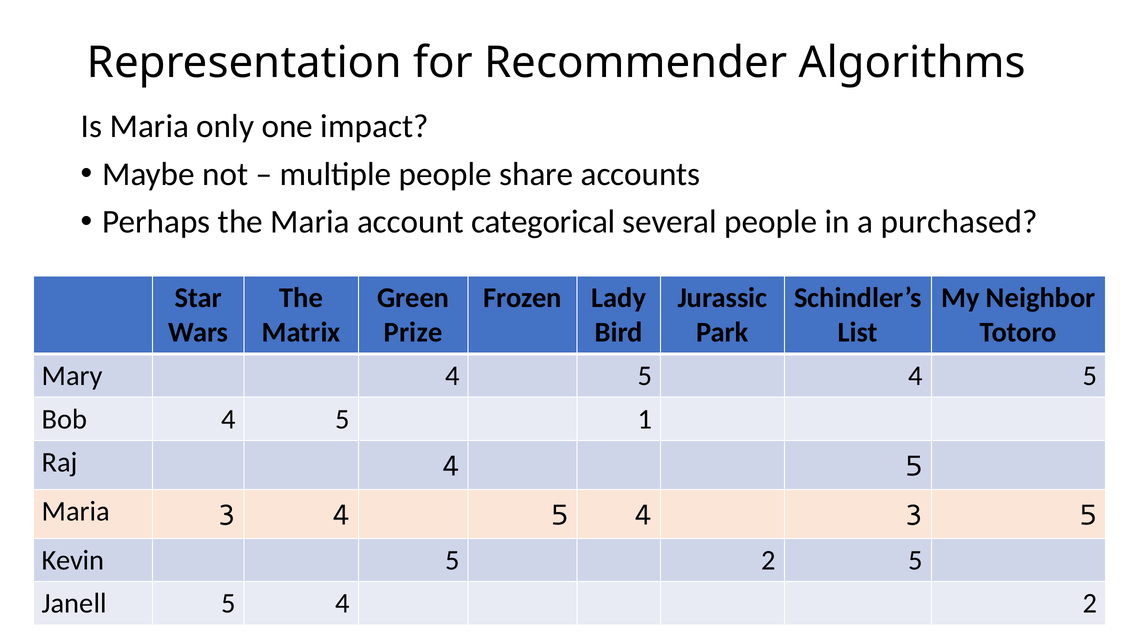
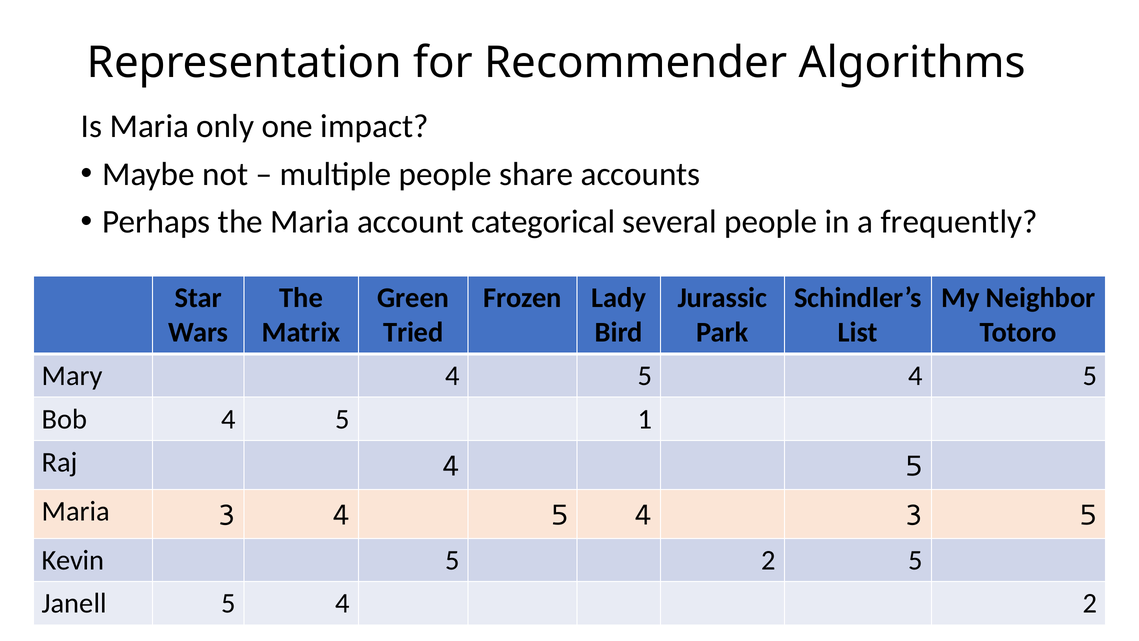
purchased: purchased -> frequently
Prize: Prize -> Tried
